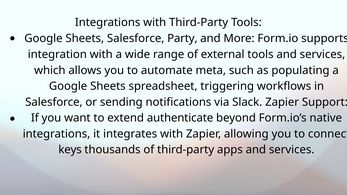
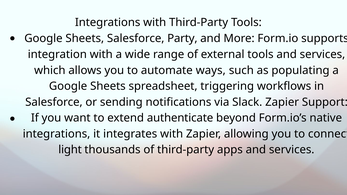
meta: meta -> ways
keys: keys -> light
